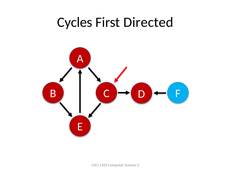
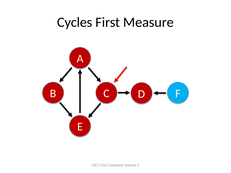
Directed: Directed -> Measure
